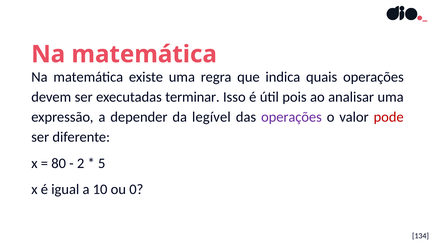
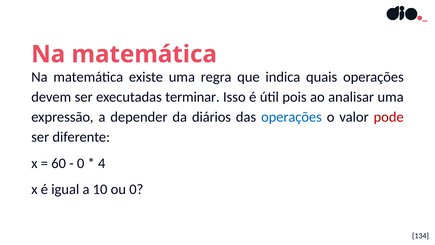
legível: legível -> diários
operações at (291, 117) colour: purple -> blue
80: 80 -> 60
2 at (81, 163): 2 -> 0
5: 5 -> 4
